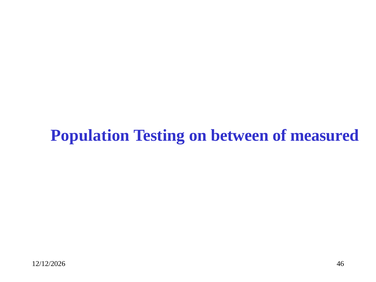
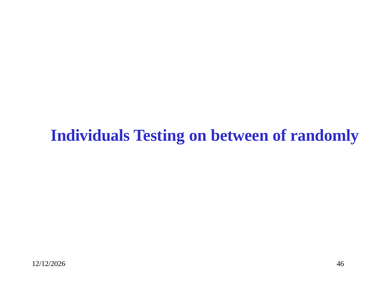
Population: Population -> Individuals
measured: measured -> randomly
